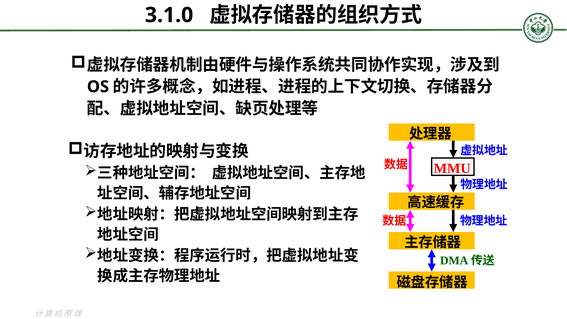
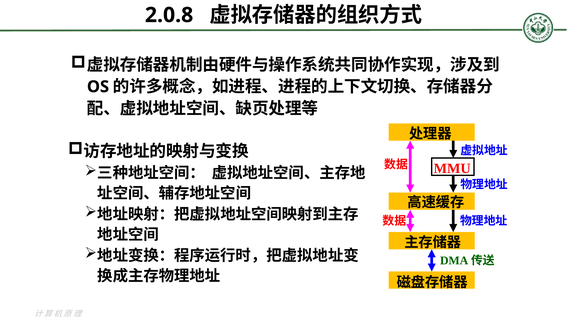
3.1.0: 3.1.0 -> 2.0.8
